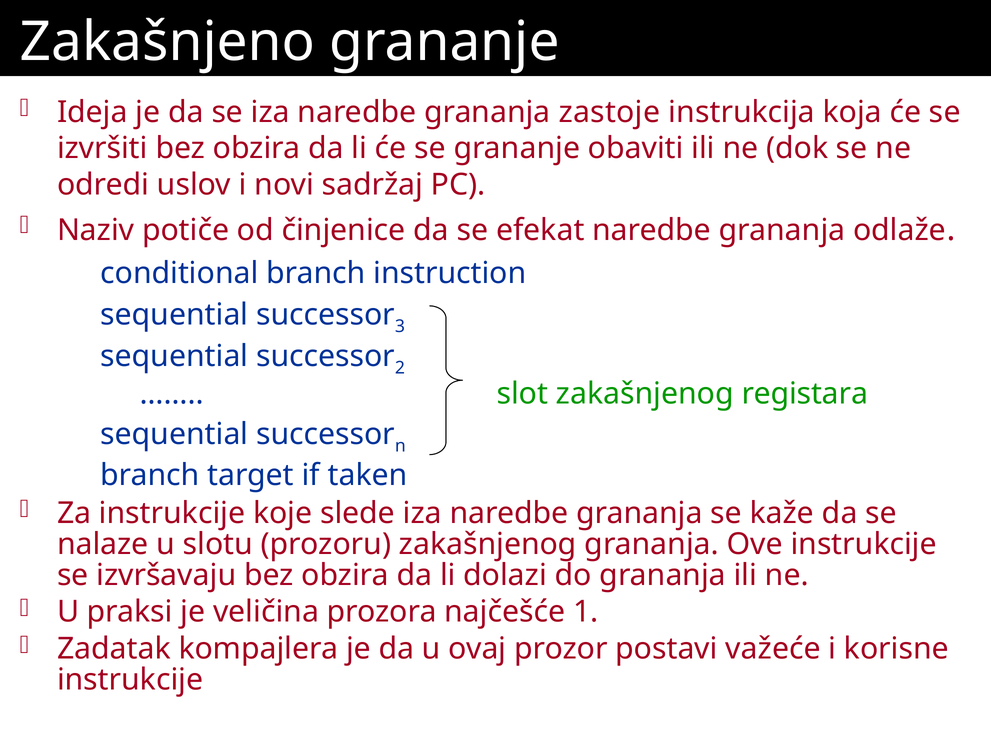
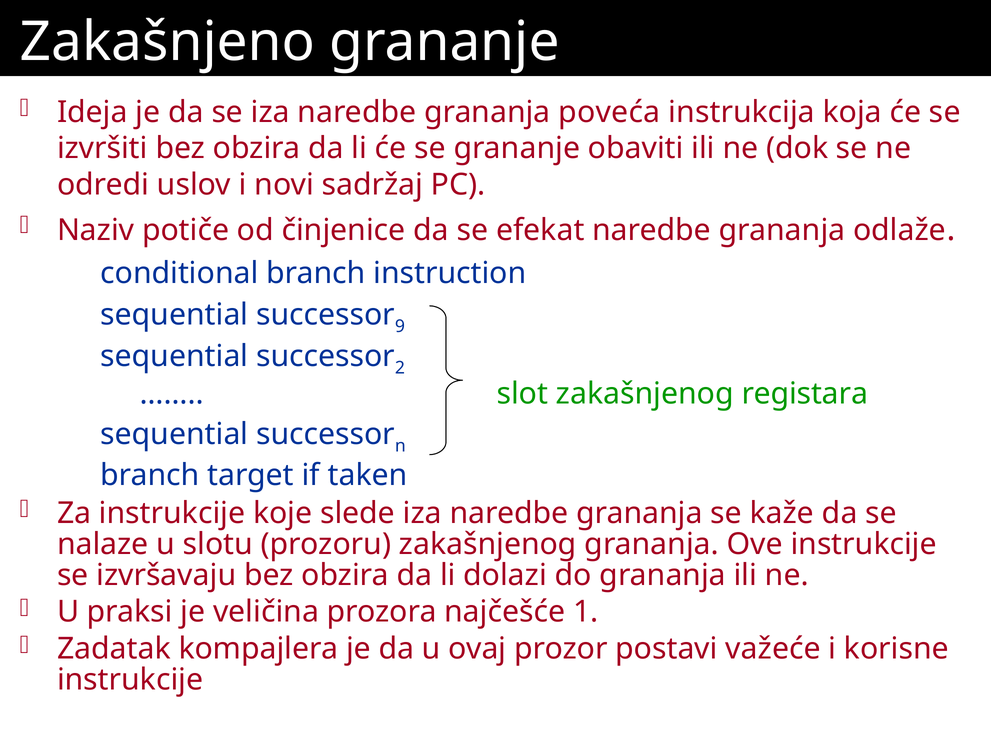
zastoje: zastoje -> poveća
3: 3 -> 9
